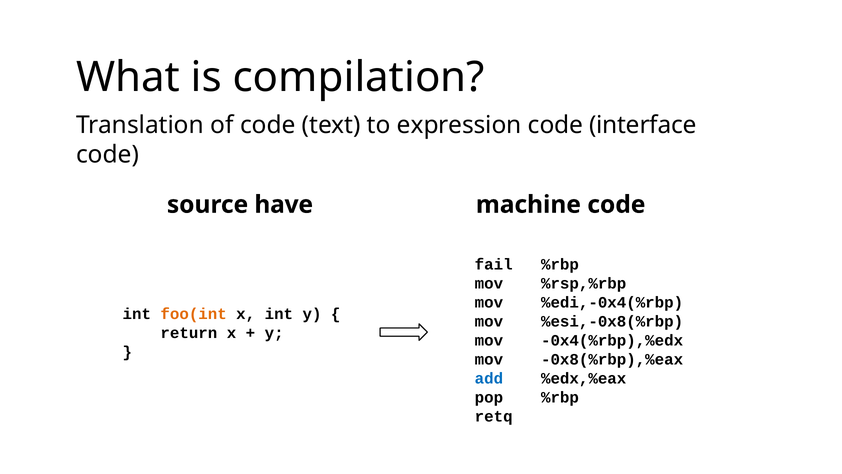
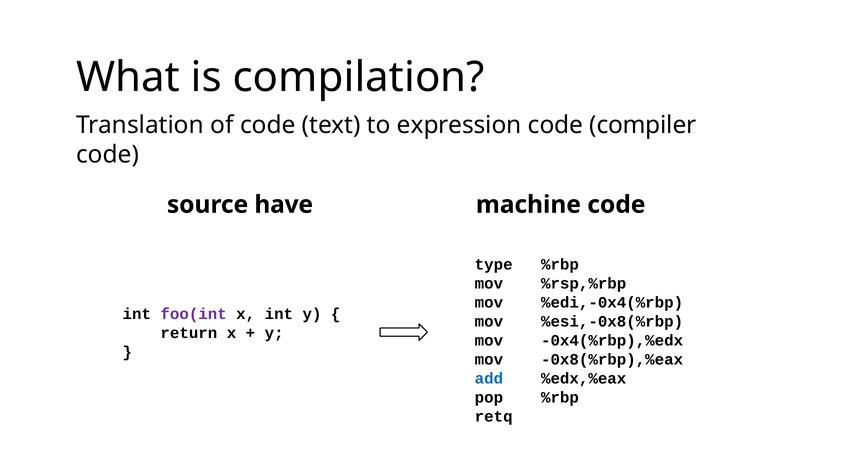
interface: interface -> compiler
fail: fail -> type
foo(int colour: orange -> purple
